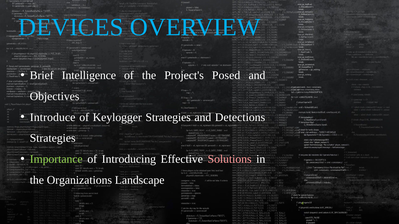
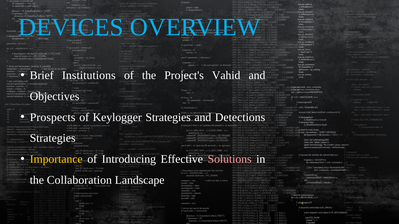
Intelligence: Intelligence -> Institutions
Posed: Posed -> Vahid
Introduce: Introduce -> Prospects
Importance colour: light green -> yellow
Organizations: Organizations -> Collaboration
